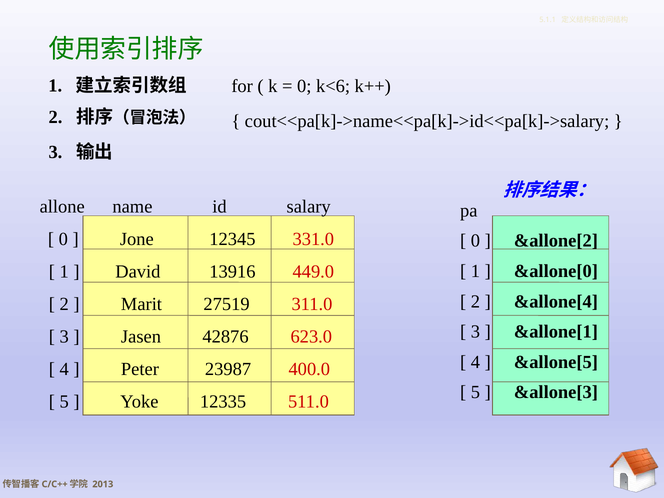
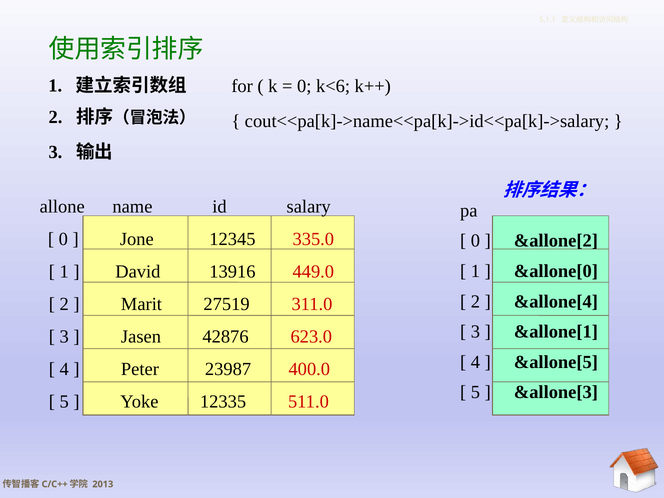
331.0: 331.0 -> 335.0
